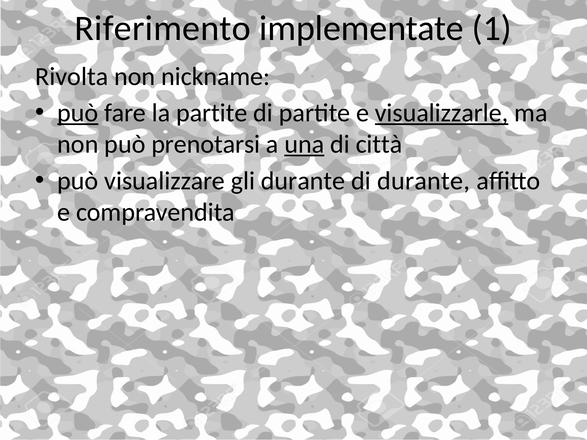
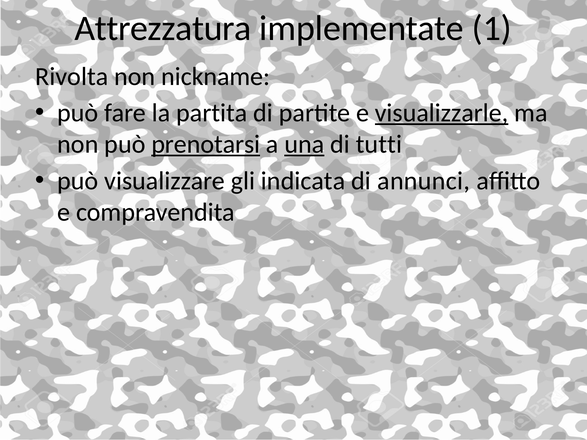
Riferimento: Riferimento -> Attrezzatura
può at (78, 113) underline: present -> none
la partite: partite -> partita
prenotarsi underline: none -> present
città: città -> tutti
gli durante: durante -> indicata
di durante: durante -> annunci
